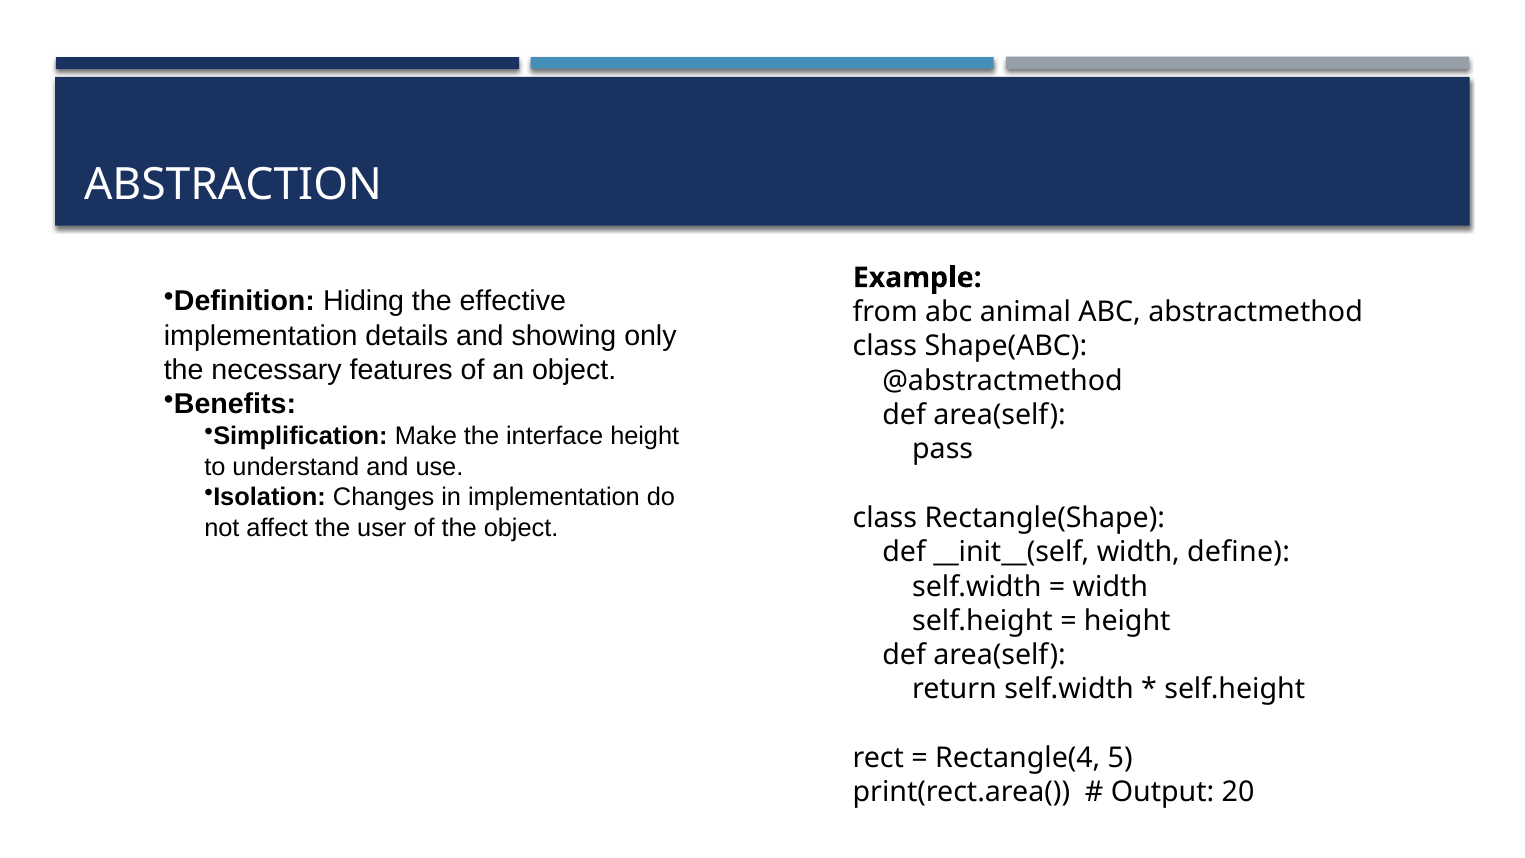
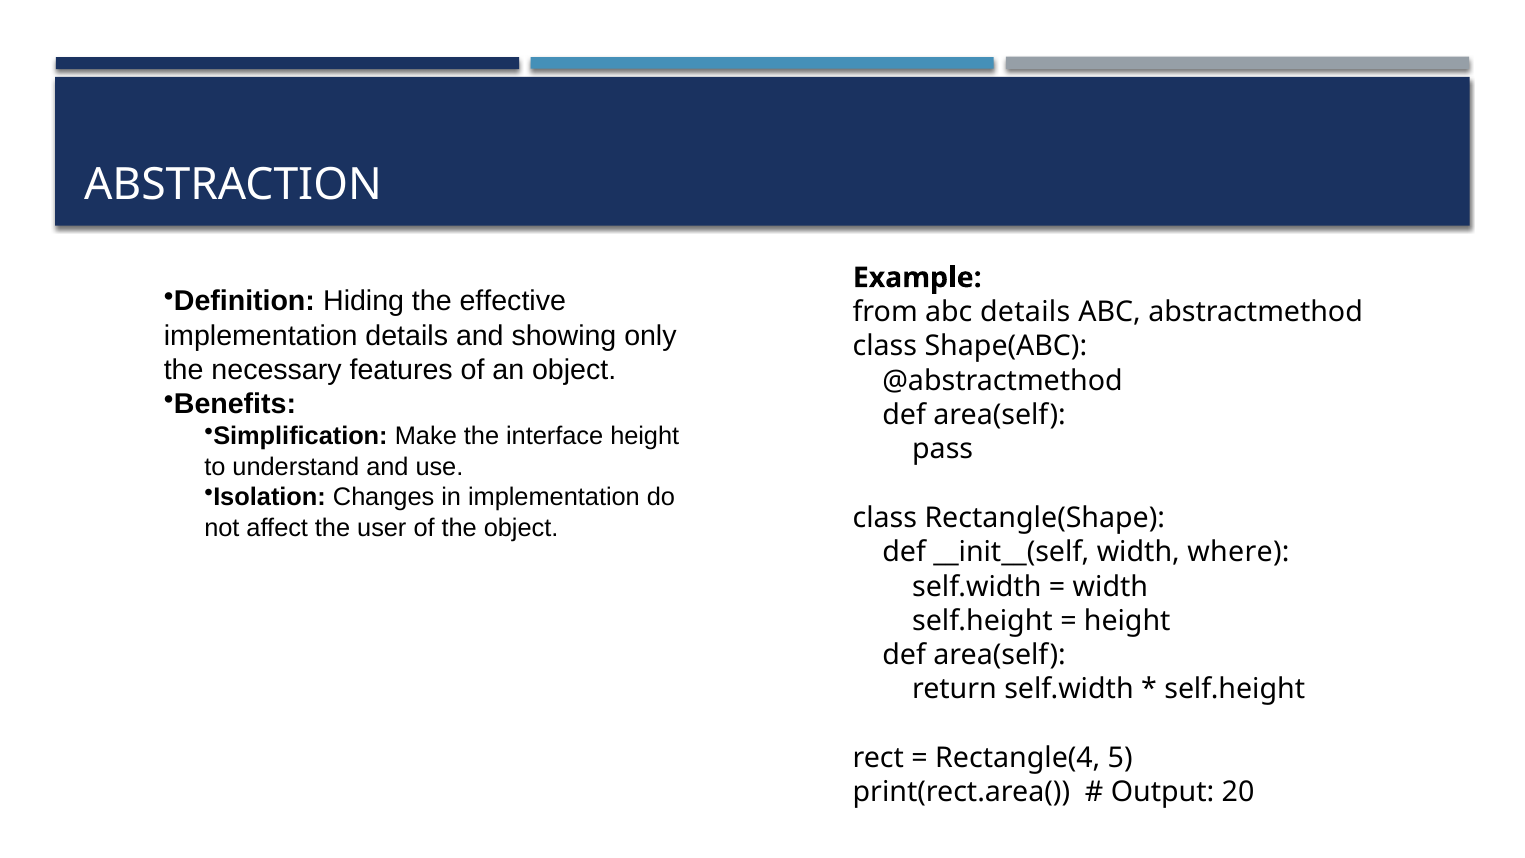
abc animal: animal -> details
define: define -> where
